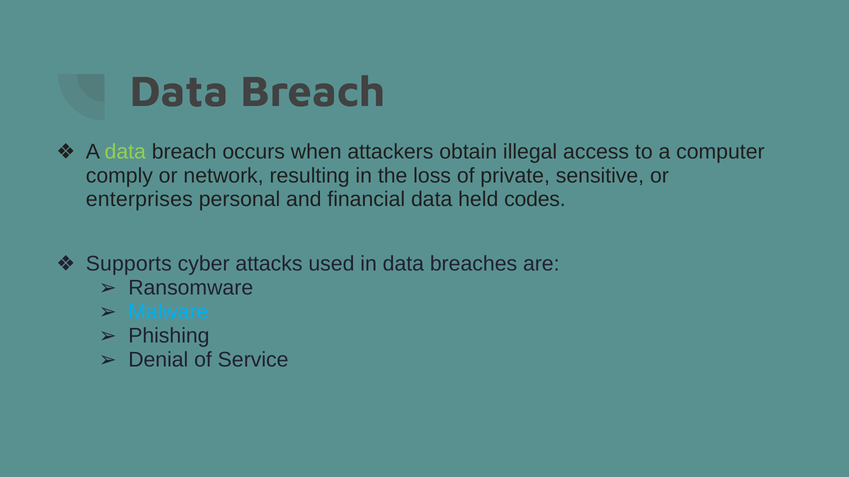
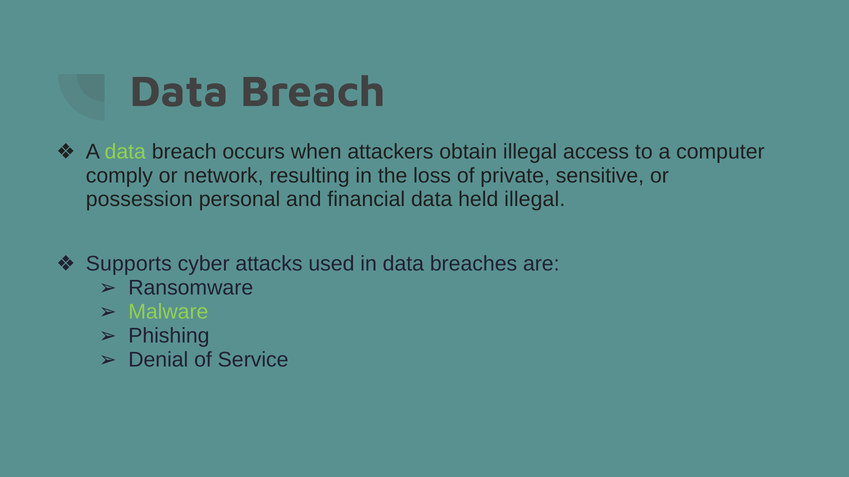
enterprises: enterprises -> possession
held codes: codes -> illegal
Malware colour: light blue -> light green
